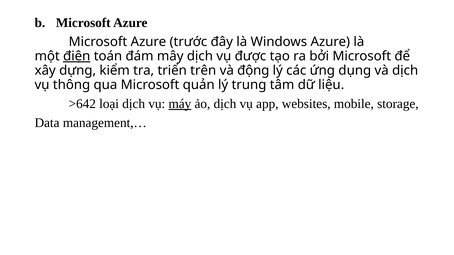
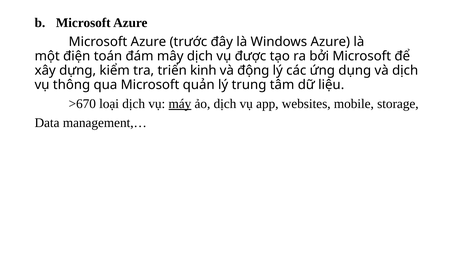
điện underline: present -> none
trên: trên -> kinh
>642: >642 -> >670
